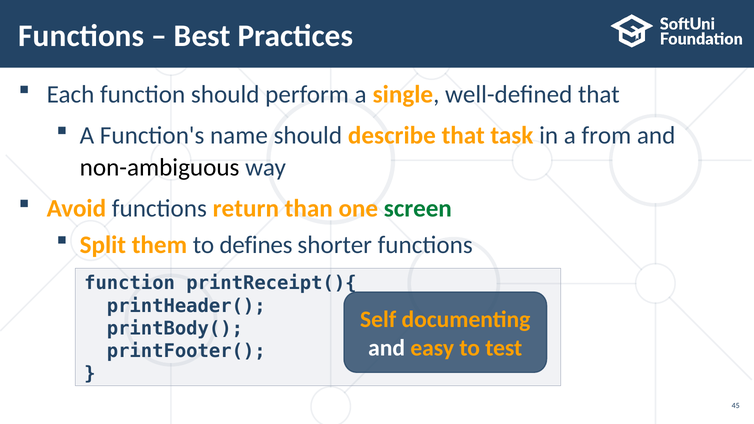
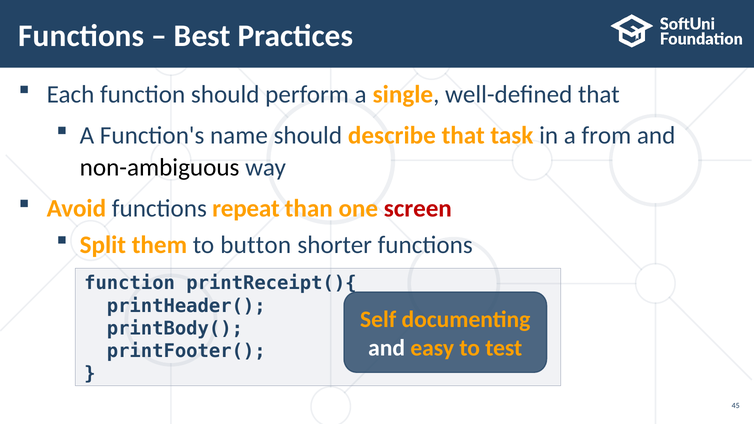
return: return -> repeat
screen colour: green -> red
defines: defines -> button
